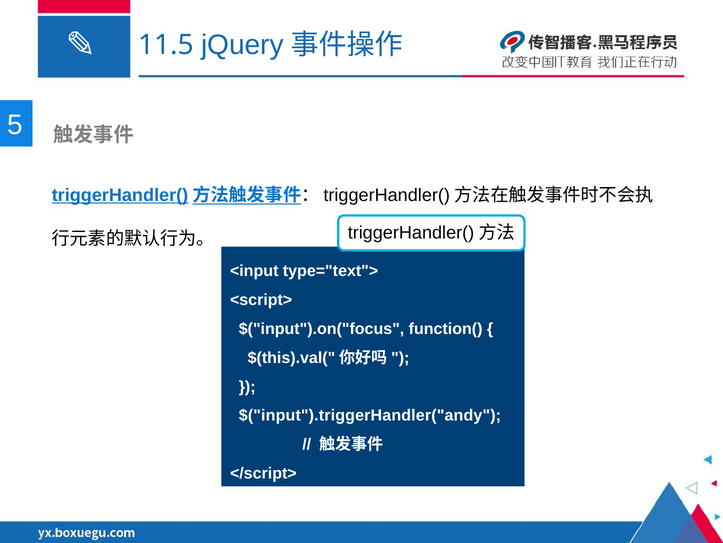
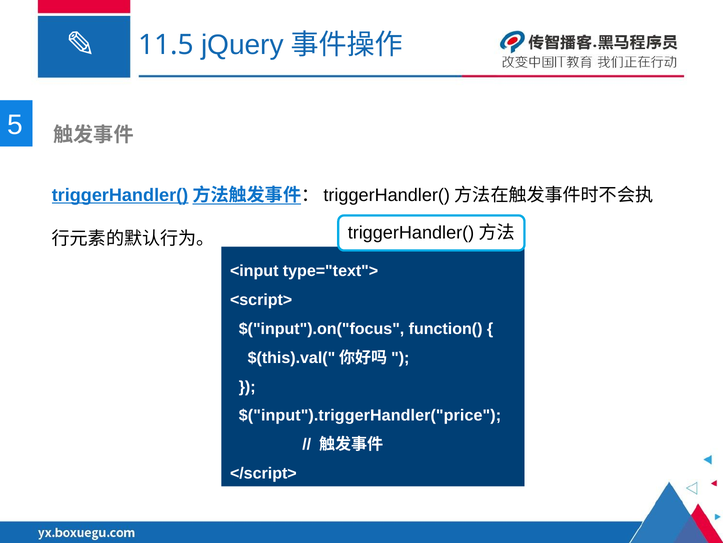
$("input").triggerHandler("andy: $("input").triggerHandler("andy -> $("input").triggerHandler("price
